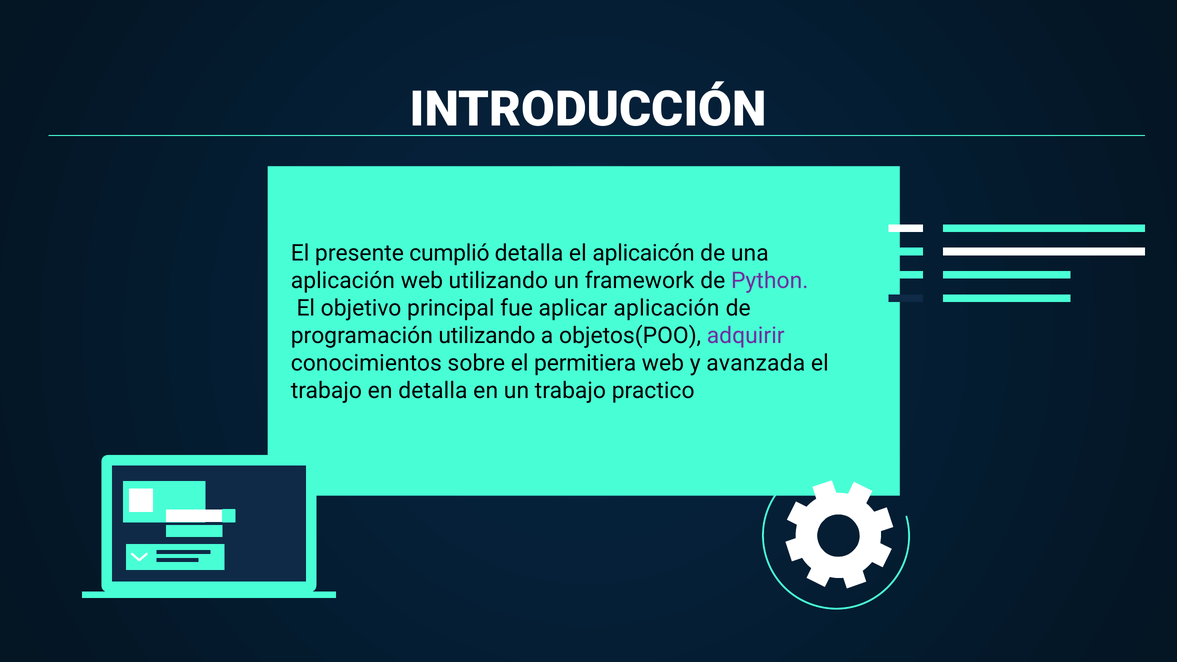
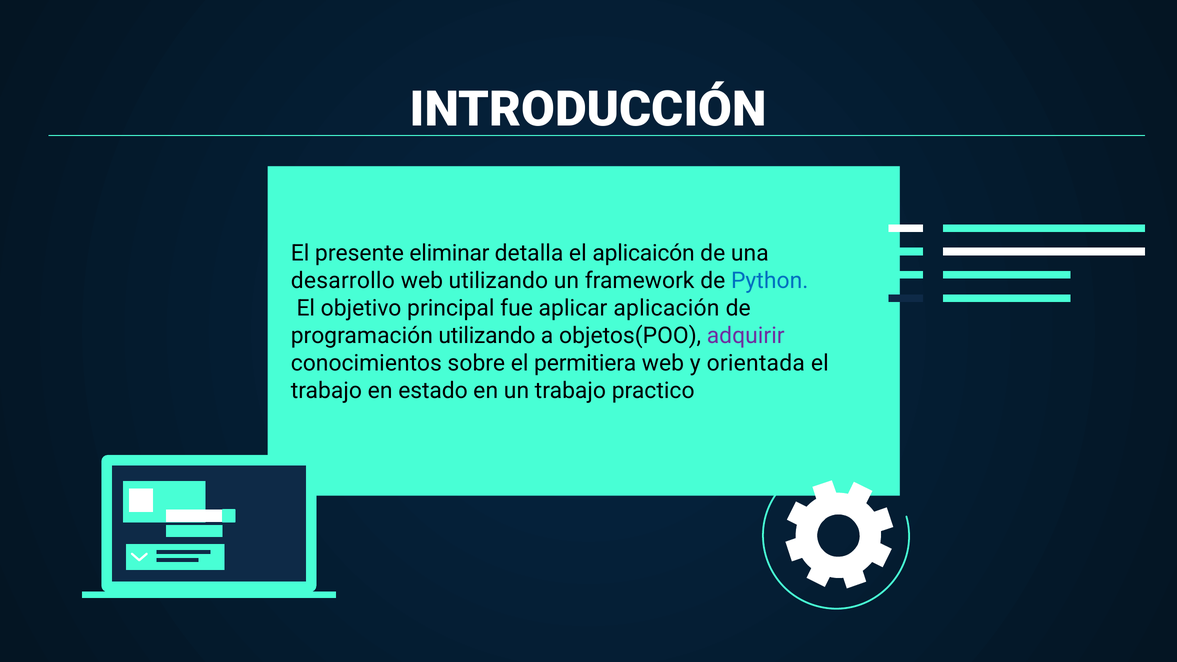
cumplió: cumplió -> eliminar
aplicación at (343, 281): aplicación -> desarrollo
Python colour: purple -> blue
avanzada: avanzada -> orientada
en detalla: detalla -> estado
